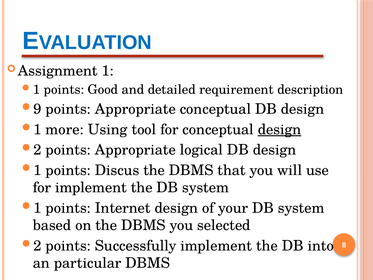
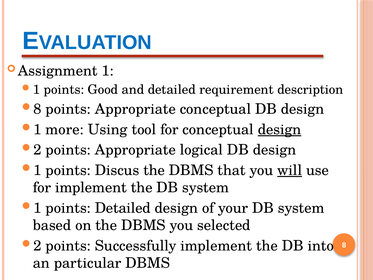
9 at (37, 109): 9 -> 8
will underline: none -> present
points Internet: Internet -> Detailed
